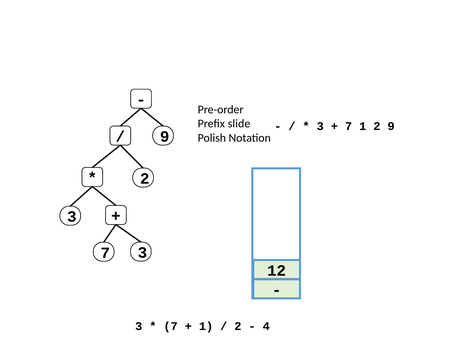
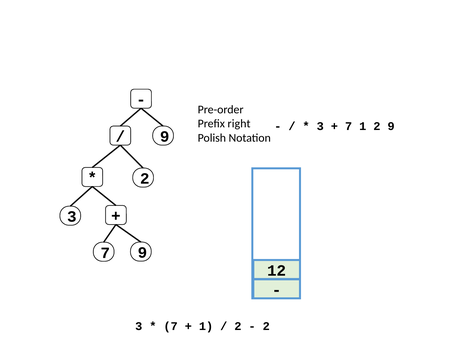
slide: slide -> right
7 3: 3 -> 9
4 at (266, 326): 4 -> 2
